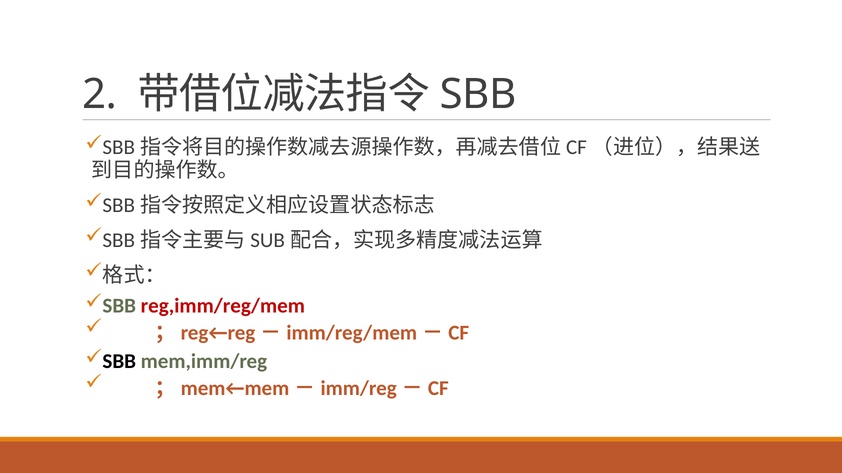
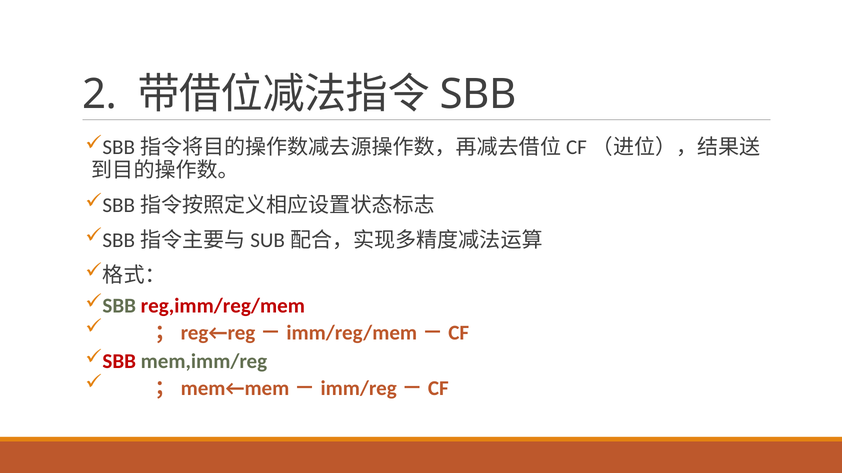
SBB at (119, 362) colour: black -> red
